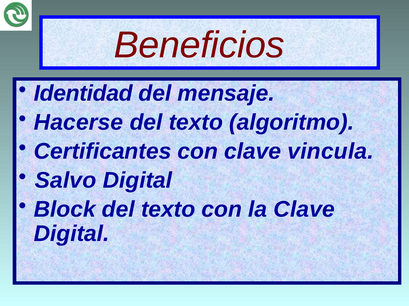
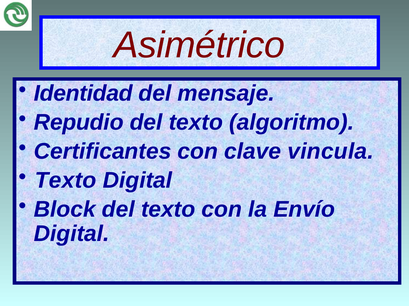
Beneficios: Beneficios -> Asimétrico
Hacerse: Hacerse -> Repudio
Salvo at (66, 181): Salvo -> Texto
la Clave: Clave -> Envío
